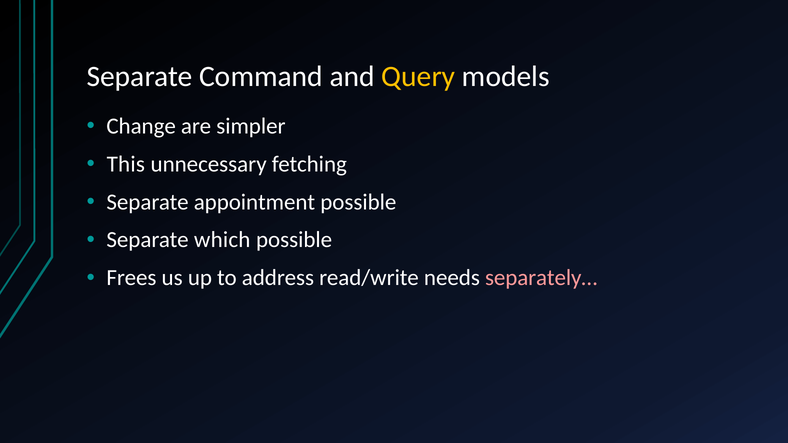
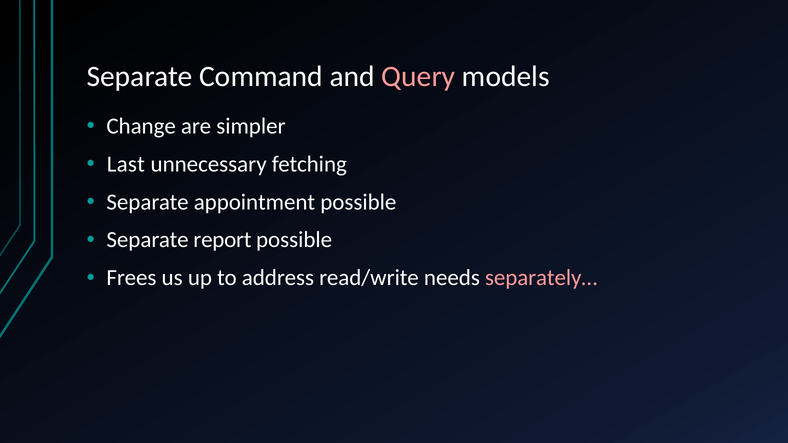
Query colour: yellow -> pink
This: This -> Last
which: which -> report
